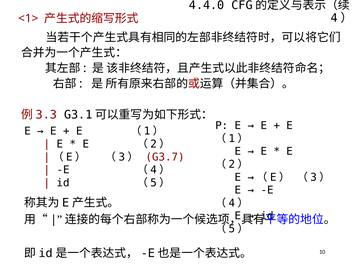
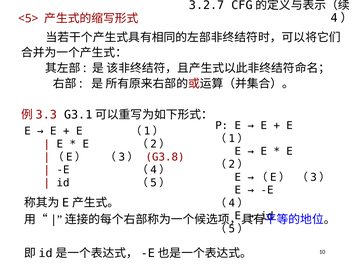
4.4.0: 4.4.0 -> 3.2.7
<1>: <1> -> <5>
G3.7: G3.7 -> G3.8
